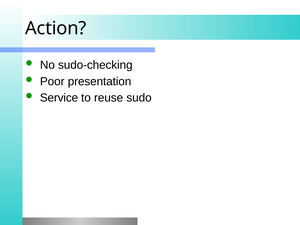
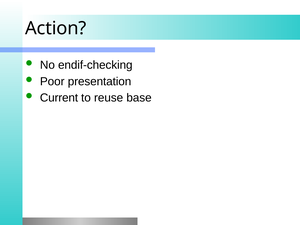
sudo-checking: sudo-checking -> endif-checking
Service: Service -> Current
sudo: sudo -> base
